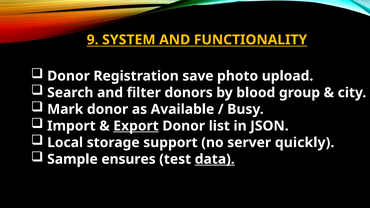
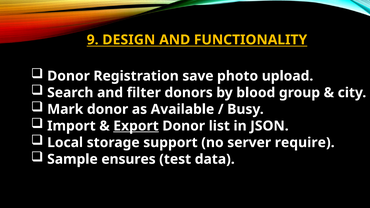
SYSTEM: SYSTEM -> DESIGN
quickly: quickly -> require
data underline: present -> none
